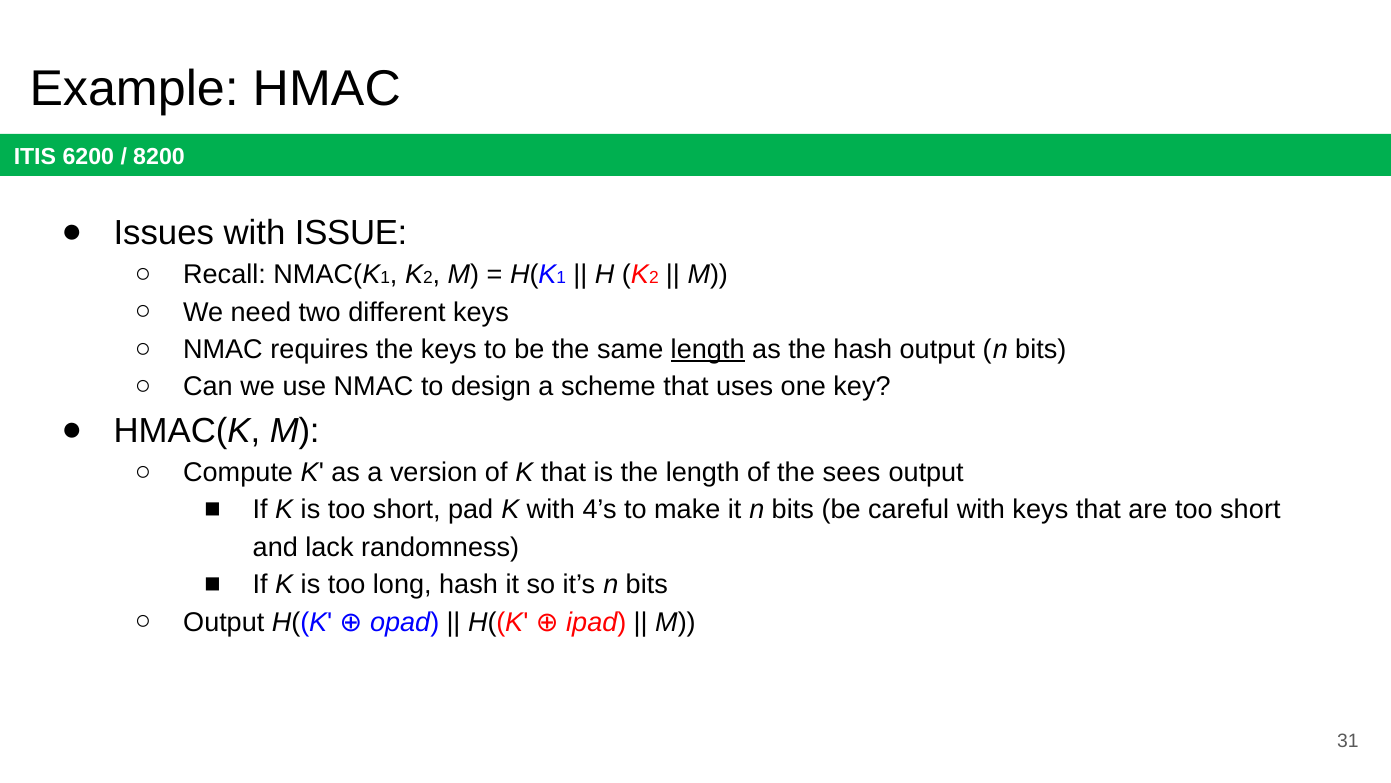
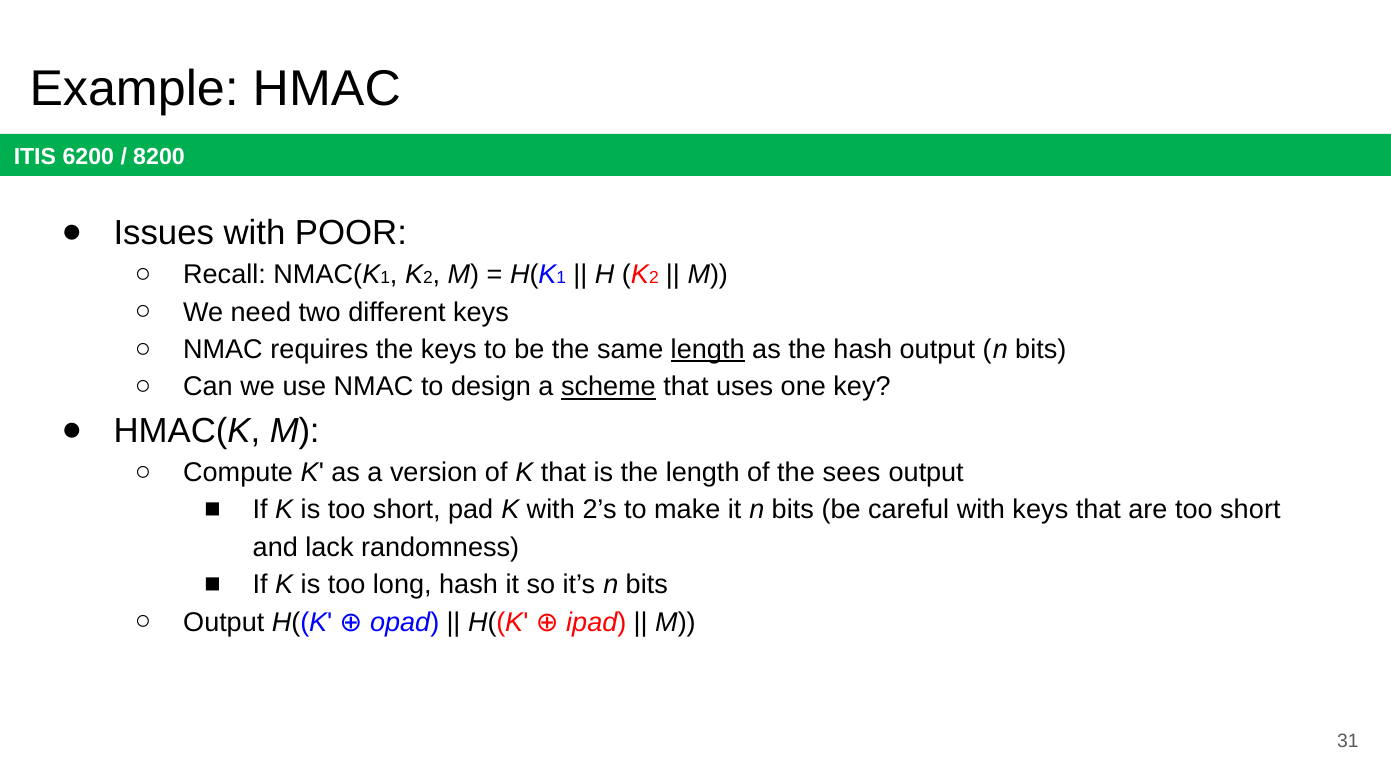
ISSUE: ISSUE -> POOR
scheme underline: none -> present
4’s: 4’s -> 2’s
